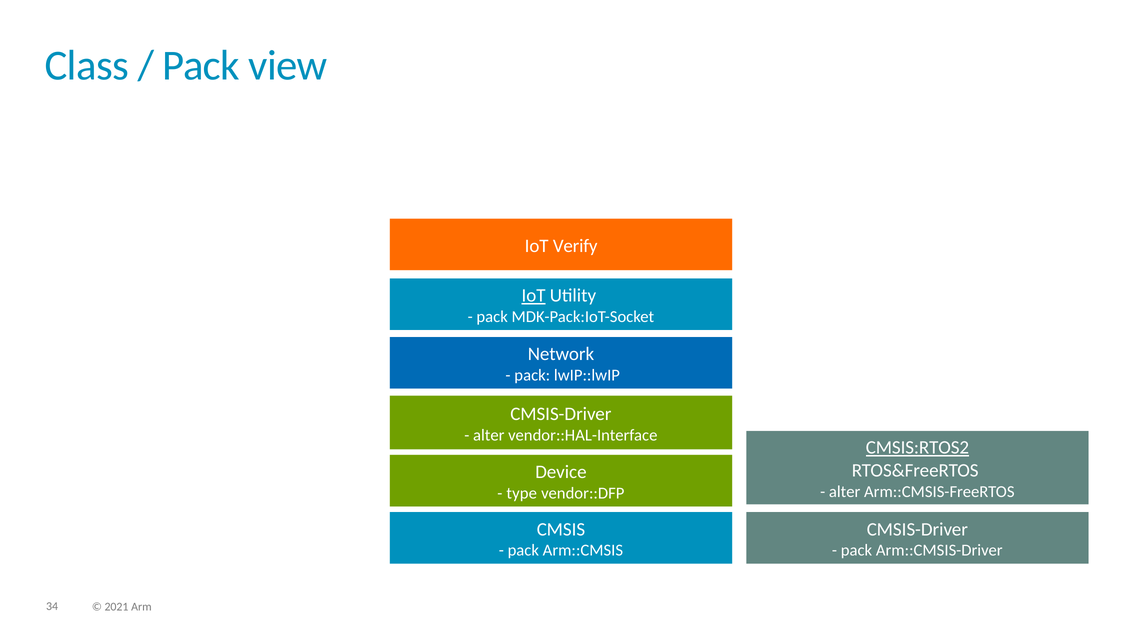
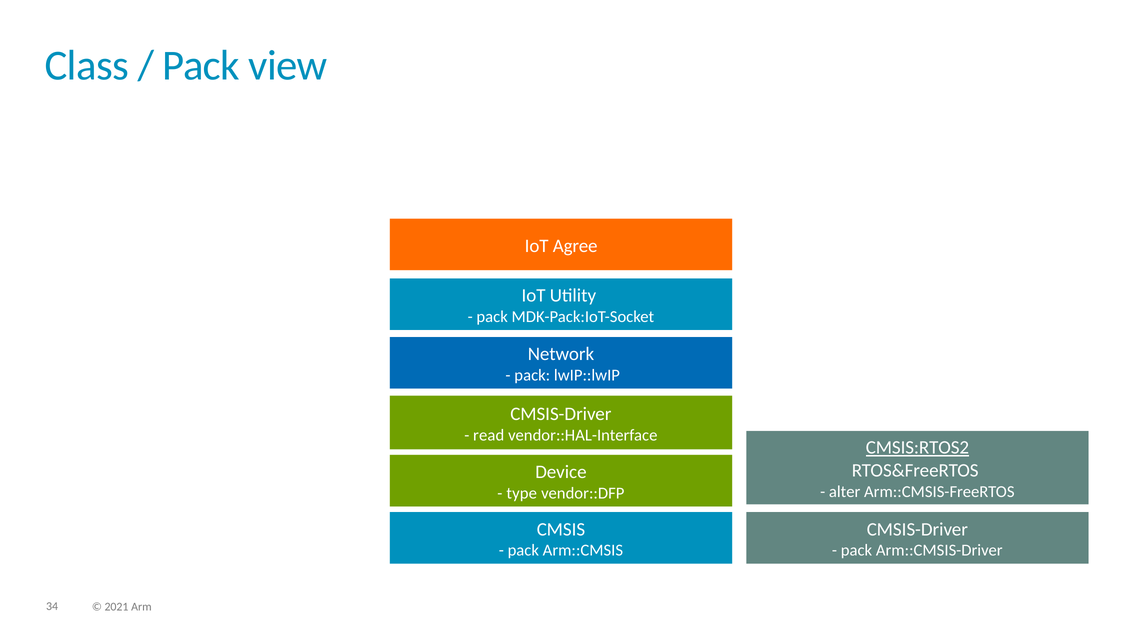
Verify: Verify -> Agree
IoT at (534, 295) underline: present -> none
alter at (489, 435): alter -> read
